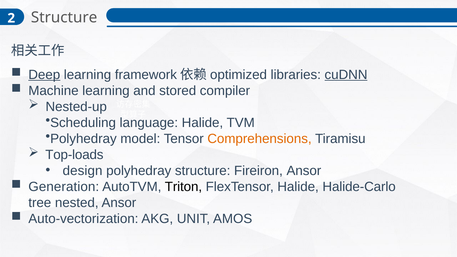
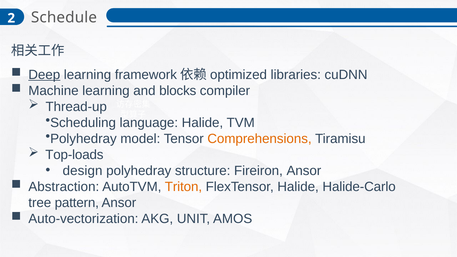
Structure at (64, 17): Structure -> Schedule
cuDNN underline: present -> none
stored: stored -> blocks
Nested-up: Nested-up -> Thread-up
Generation: Generation -> Abstraction
Triton colour: black -> orange
nested: nested -> pattern
